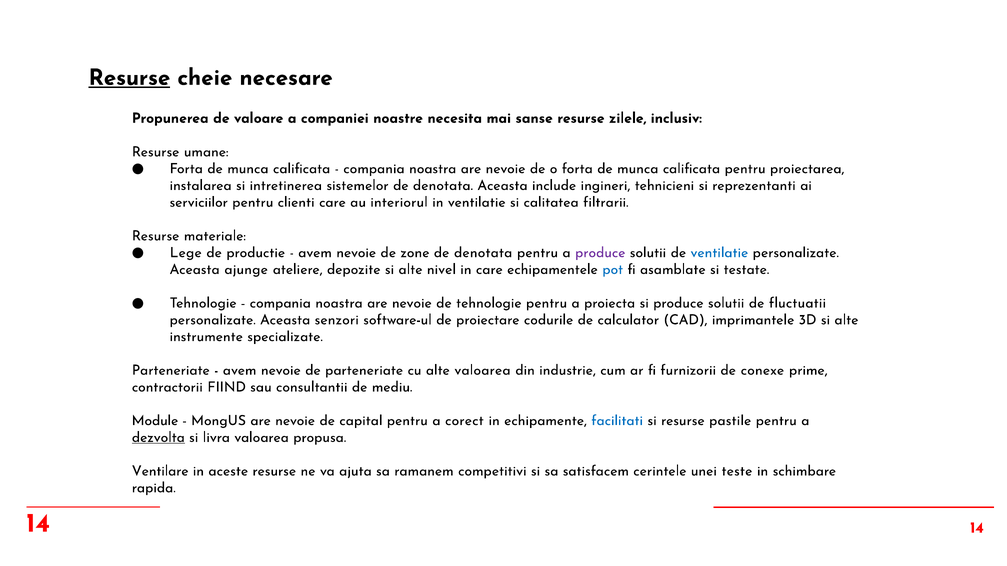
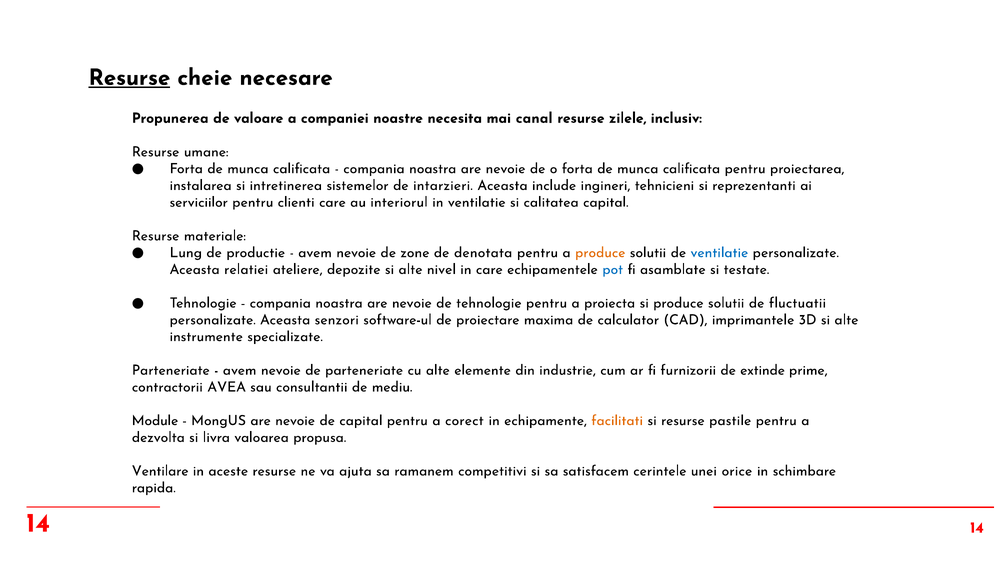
sanse: sanse -> canal
sistemelor de denotata: denotata -> intarzieri
calitatea filtrarii: filtrarii -> capital
Lege: Lege -> Lung
produce at (600, 253) colour: purple -> orange
ajunge: ajunge -> relatiei
codurile: codurile -> maxima
alte valoarea: valoarea -> elemente
conexe: conexe -> extinde
FIIND: FIIND -> AVEA
facilitati colour: blue -> orange
dezvolta underline: present -> none
teste: teste -> orice
